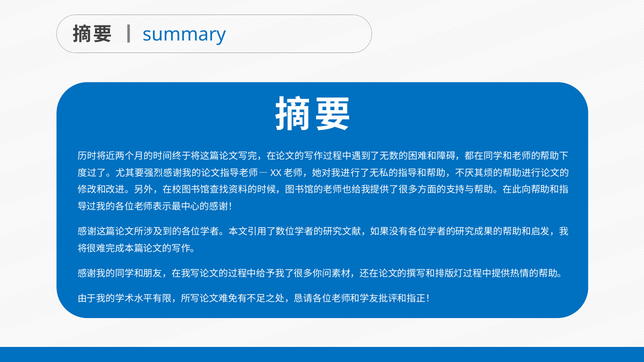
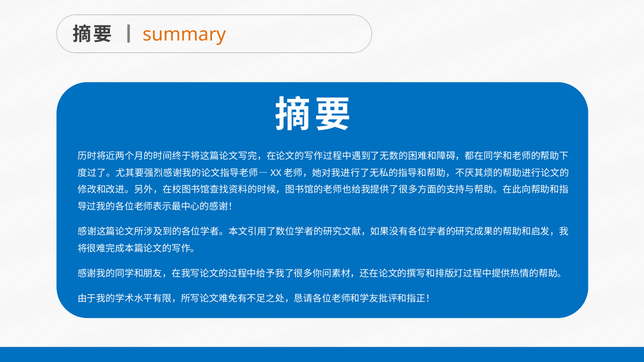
summary colour: blue -> orange
